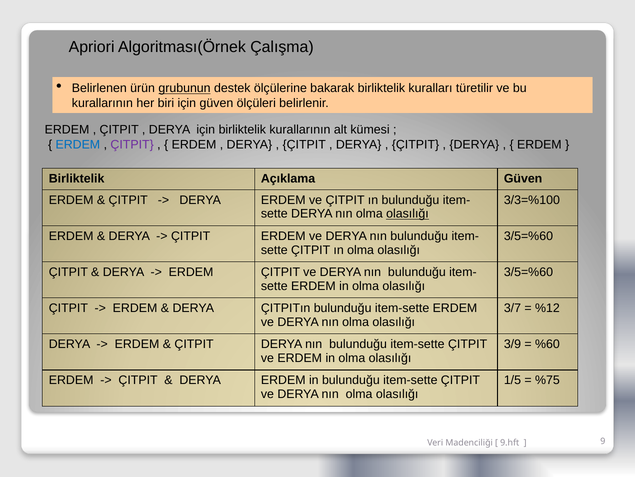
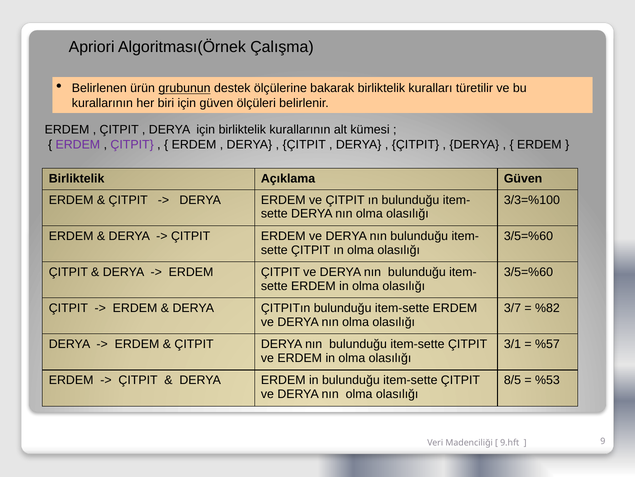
ERDEM at (78, 144) colour: blue -> purple
olasılığı at (407, 214) underline: present -> none
%12: %12 -> %82
3/9: 3/9 -> 3/1
%60: %60 -> %57
1/5: 1/5 -> 8/5
%75: %75 -> %53
